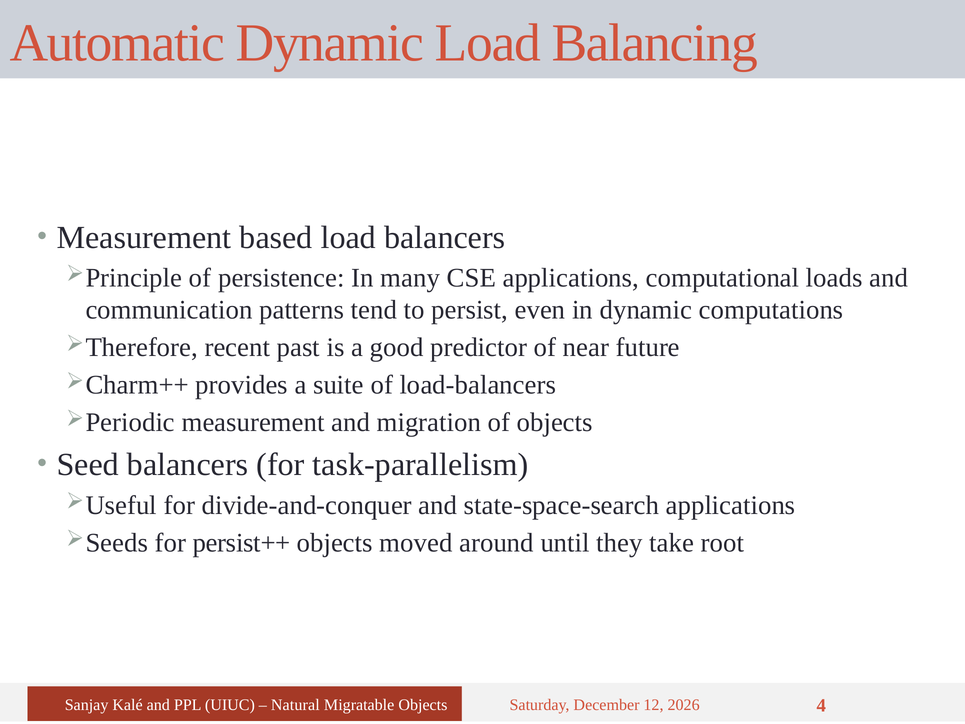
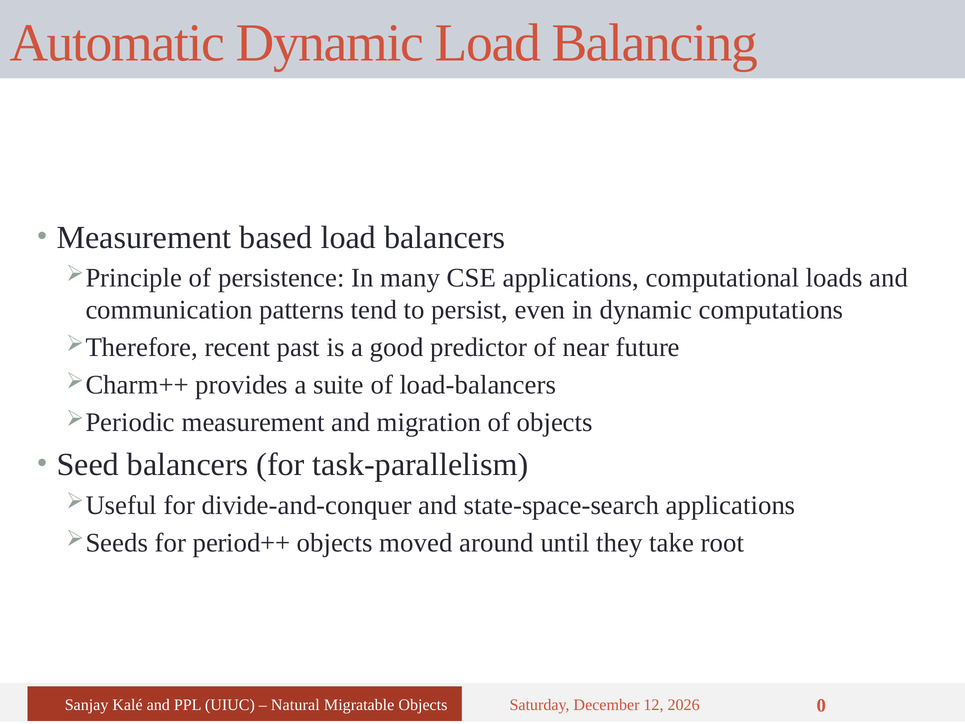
persist++: persist++ -> period++
4: 4 -> 0
